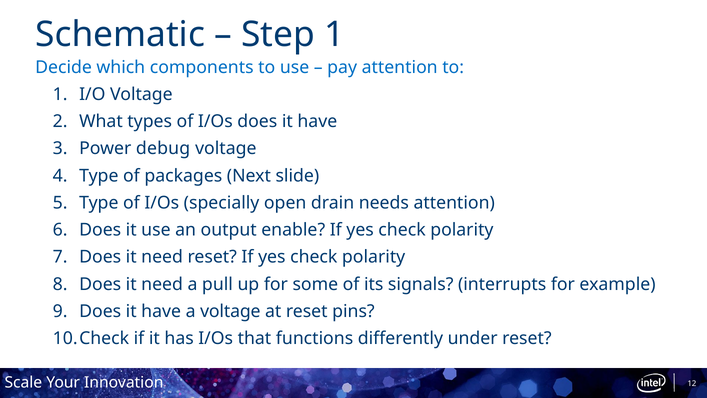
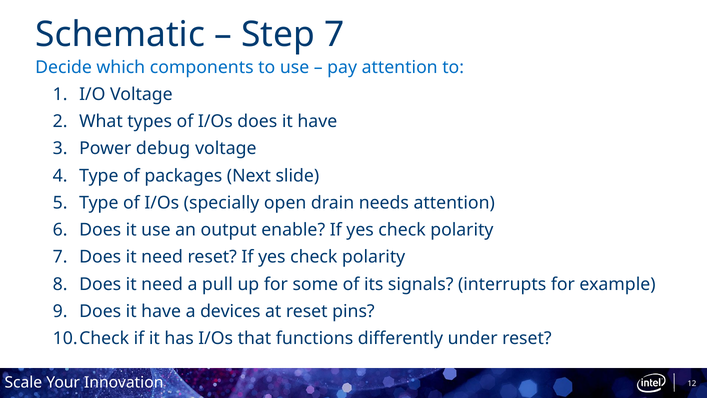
Step 1: 1 -> 7
a voltage: voltage -> devices
